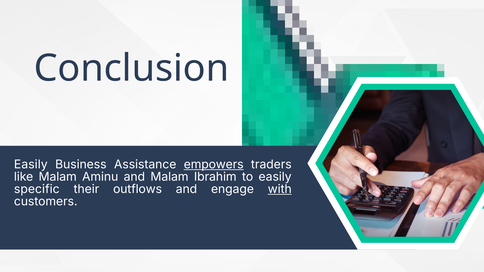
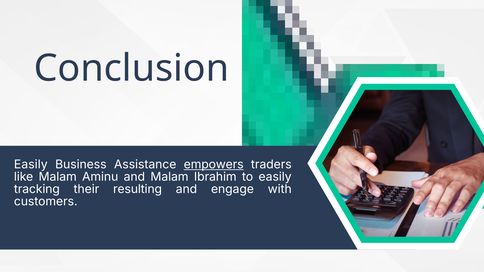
specific: specific -> tracking
outflows: outflows -> resulting
with underline: present -> none
